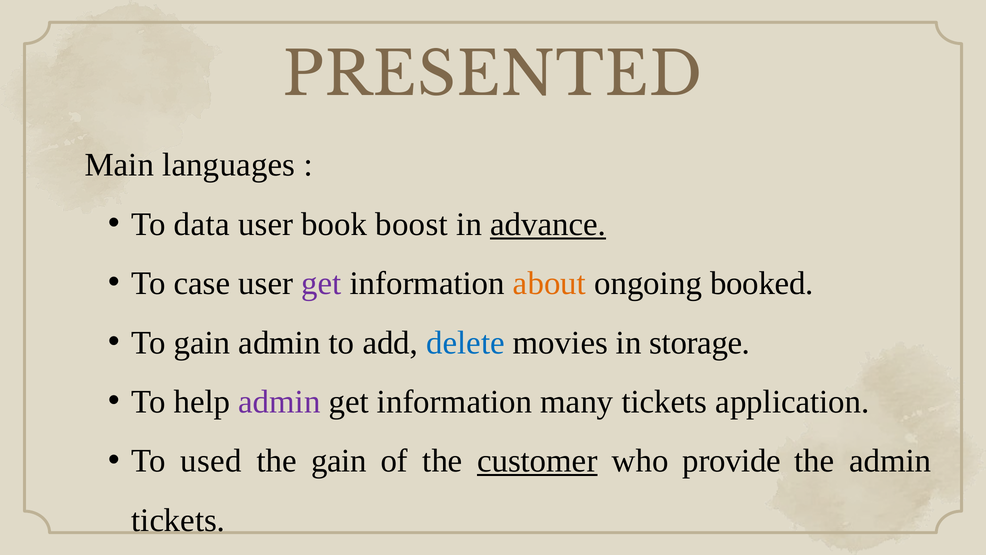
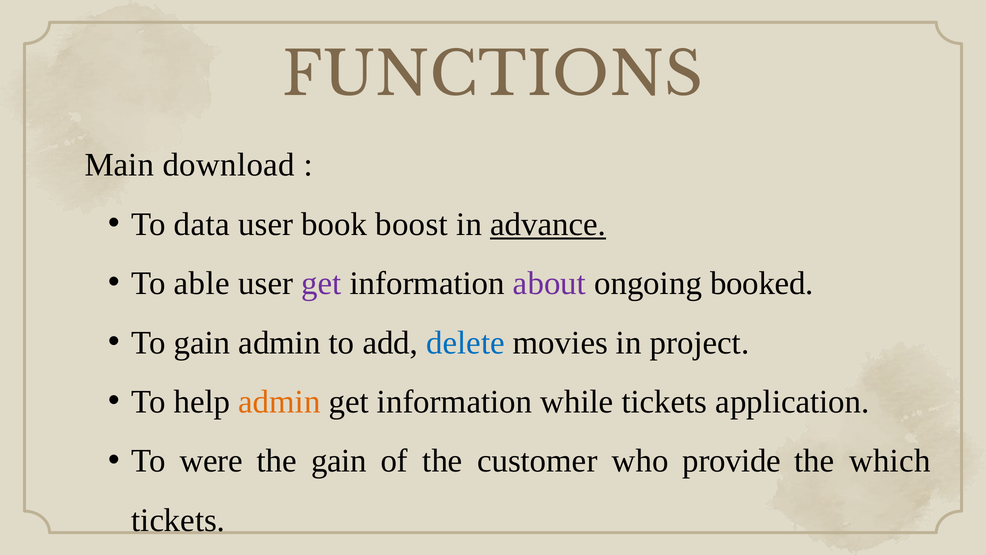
PRESENTED: PRESENTED -> FUNCTIONS
languages: languages -> download
case: case -> able
about colour: orange -> purple
storage: storage -> project
admin at (279, 402) colour: purple -> orange
many: many -> while
used: used -> were
customer underline: present -> none
the admin: admin -> which
